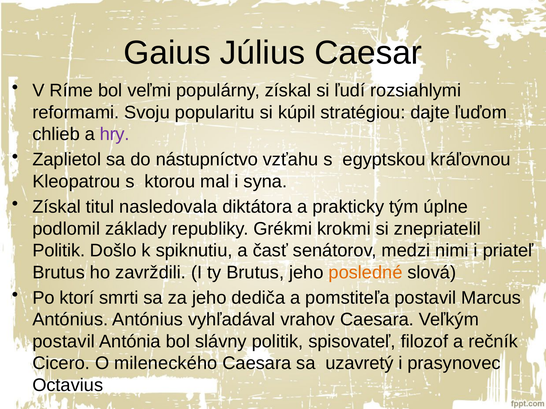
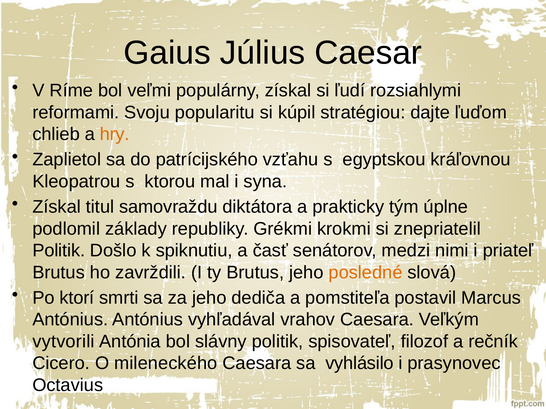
hry colour: purple -> orange
nástupníctvo: nástupníctvo -> patrícijského
nasledovala: nasledovala -> samovraždu
postavil at (64, 342): postavil -> vytvorili
uzavretý: uzavretý -> vyhlásilo
